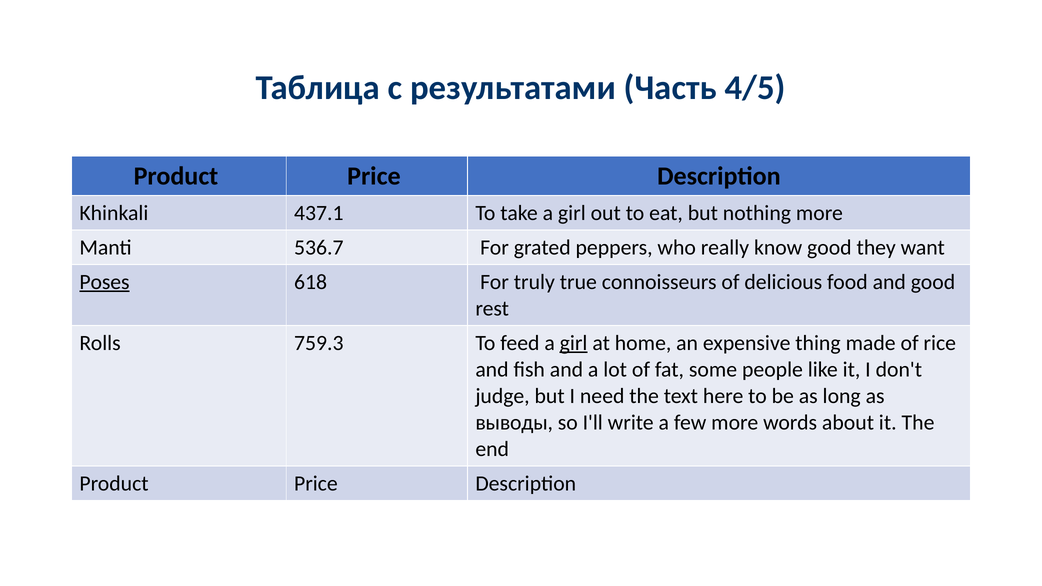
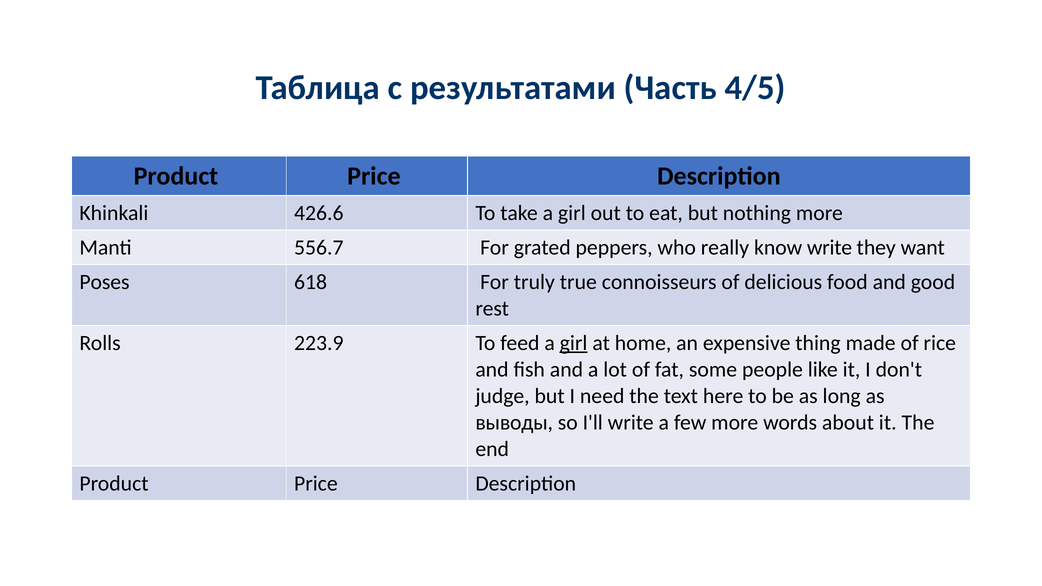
437.1: 437.1 -> 426.6
536.7: 536.7 -> 556.7
know good: good -> write
Poses underline: present -> none
759.3: 759.3 -> 223.9
